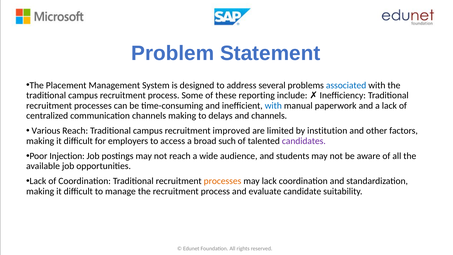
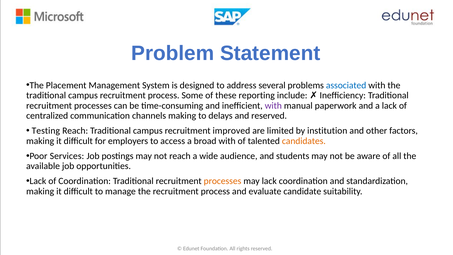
with at (273, 106) colour: blue -> purple
and channels: channels -> reserved
Various: Various -> Testing
broad such: such -> with
candidates colour: purple -> orange
Injection: Injection -> Services
